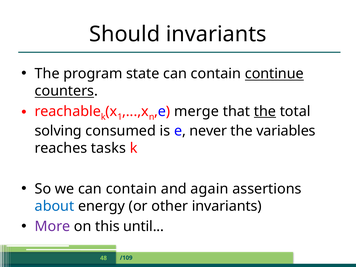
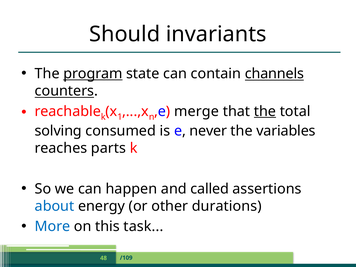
program underline: none -> present
continue: continue -> channels
tasks: tasks -> parts
we can contain: contain -> happen
again: again -> called
other invariants: invariants -> durations
More colour: purple -> blue
until: until -> task
